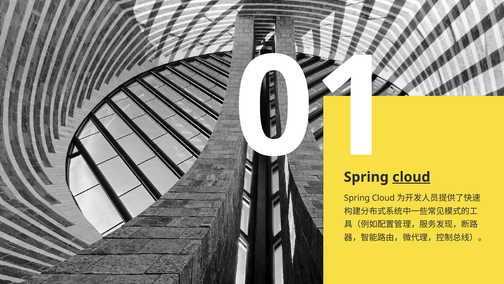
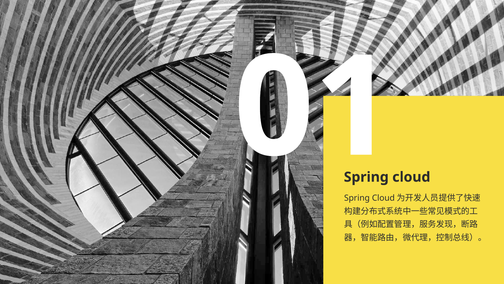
cloud underline: present -> none
